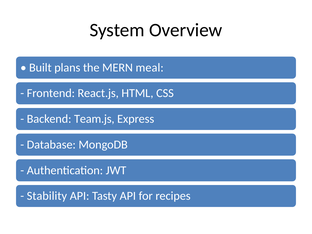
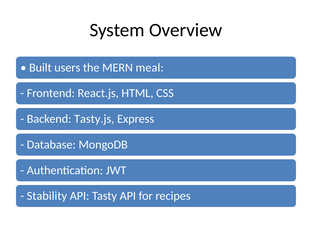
plans: plans -> users
Team.js: Team.js -> Tasty.js
